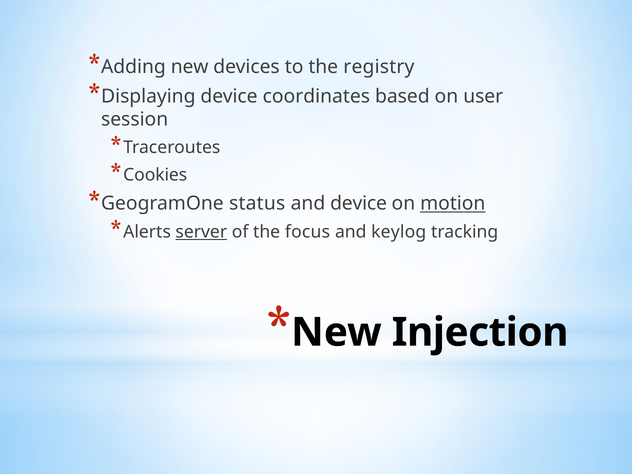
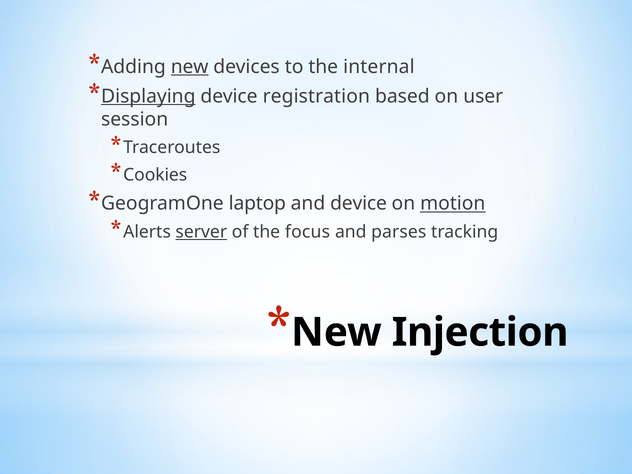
new at (190, 67) underline: none -> present
registry: registry -> internal
Displaying underline: none -> present
coordinates: coordinates -> registration
status: status -> laptop
keylog: keylog -> parses
